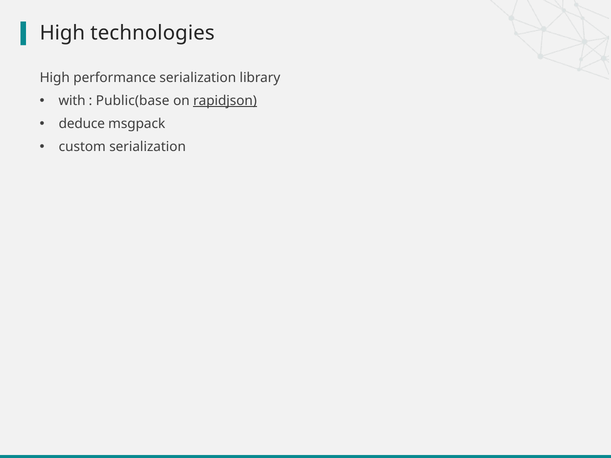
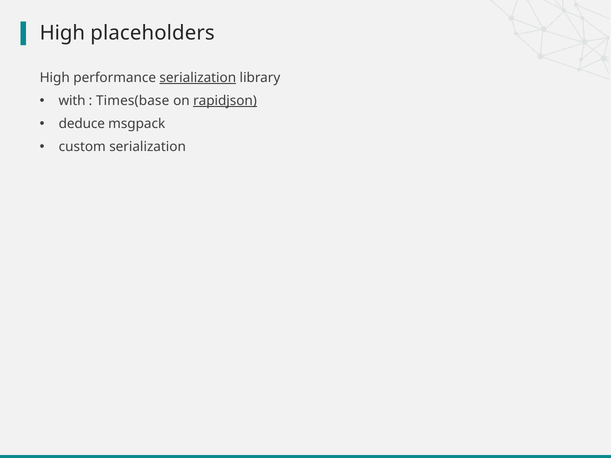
technologies: technologies -> placeholders
serialization at (198, 78) underline: none -> present
Public(base: Public(base -> Times(base
